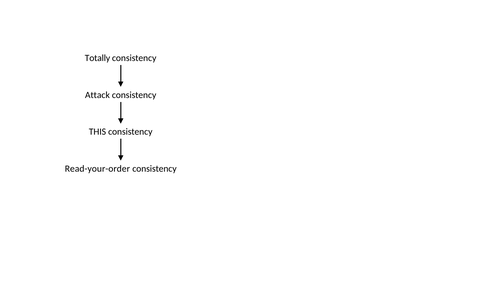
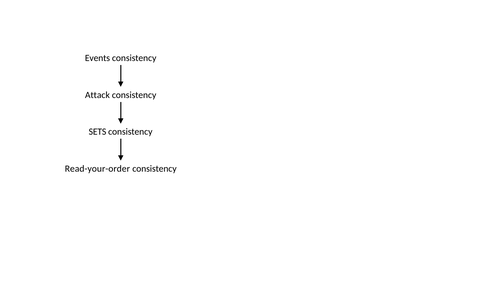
Totally: Totally -> Events
THIS: THIS -> SETS
